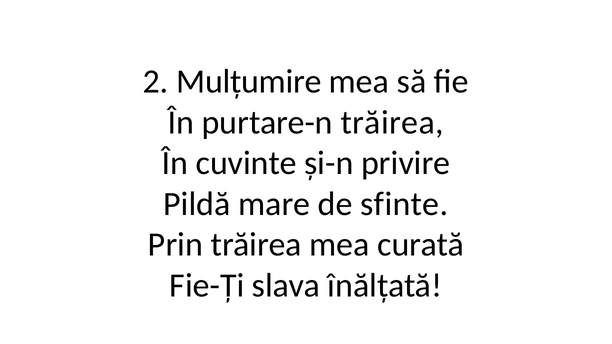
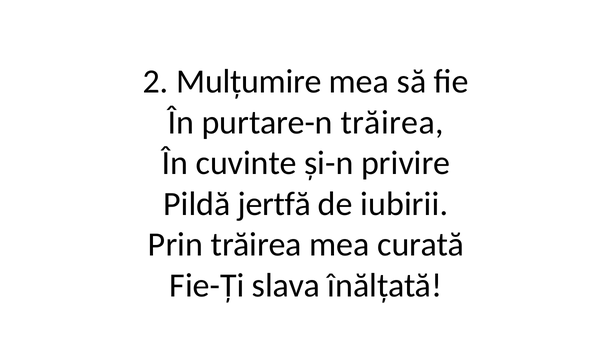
mare: mare -> jertfă
sfinte: sfinte -> iubirii
